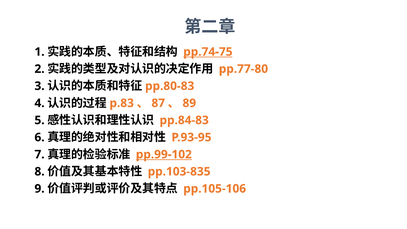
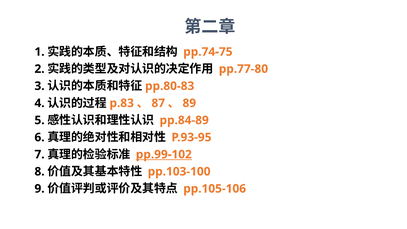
pp.74-75 underline: present -> none
pp.84-83: pp.84-83 -> pp.84-89
pp.103-835: pp.103-835 -> pp.103-100
